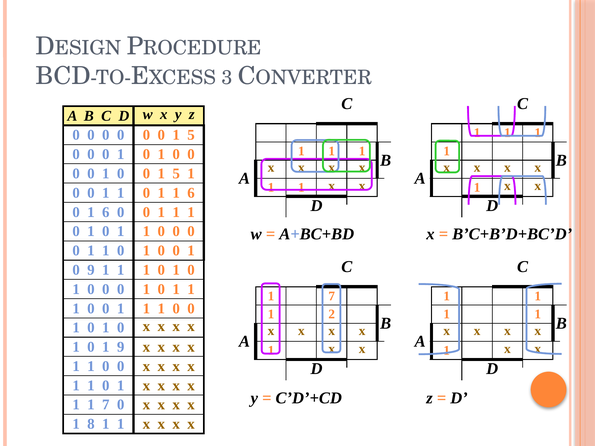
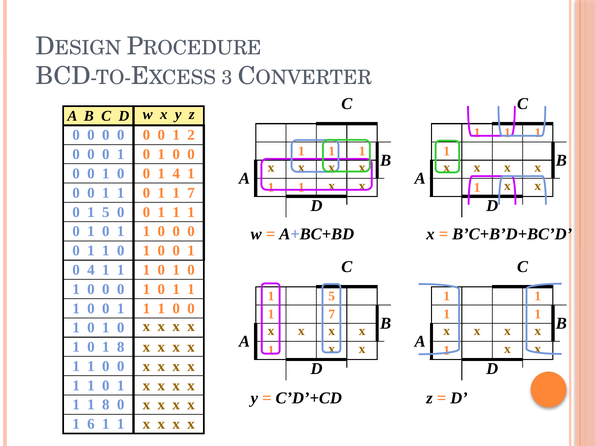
5 at (191, 135): 5 -> 2
5 at (176, 174): 5 -> 4
1 1 6: 6 -> 7
0 1 6: 6 -> 5
0 9: 9 -> 4
7 at (332, 296): 7 -> 5
2 at (332, 314): 2 -> 7
0 1 9: 9 -> 8
1 1 7: 7 -> 8
8: 8 -> 6
